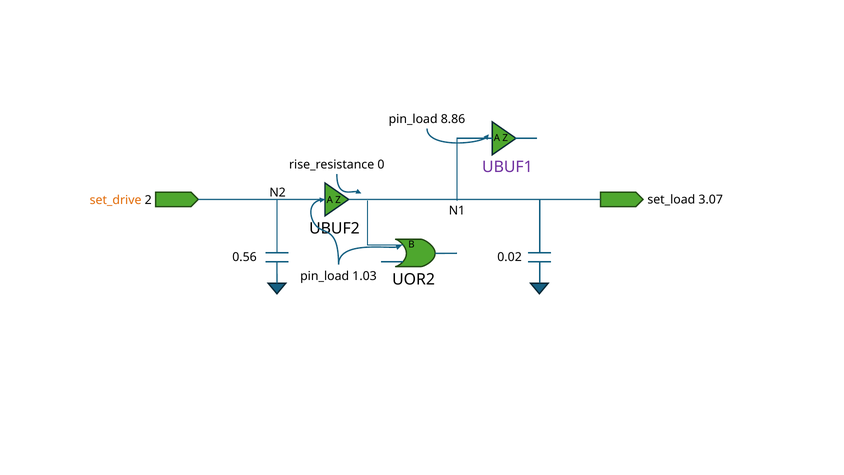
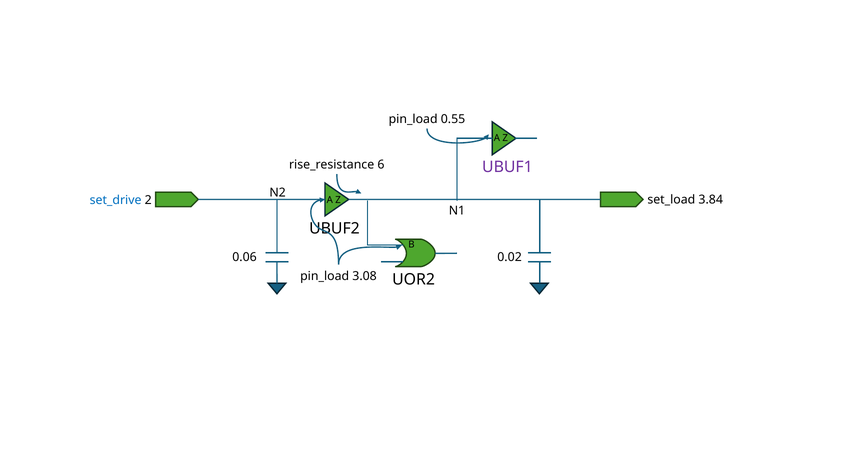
8.86: 8.86 -> 0.55
0: 0 -> 6
3.07: 3.07 -> 3.84
set_drive colour: orange -> blue
0.56: 0.56 -> 0.06
1.03: 1.03 -> 3.08
